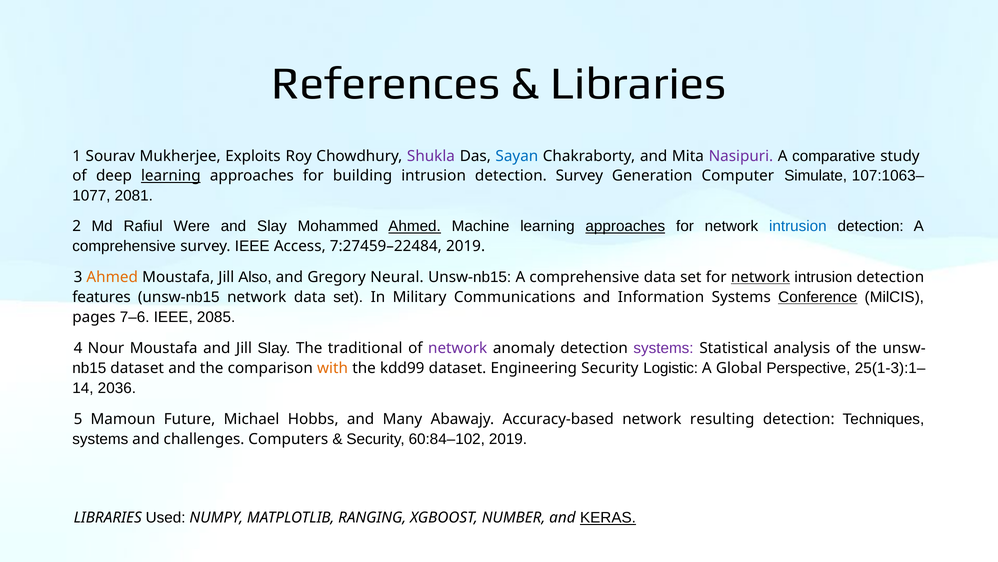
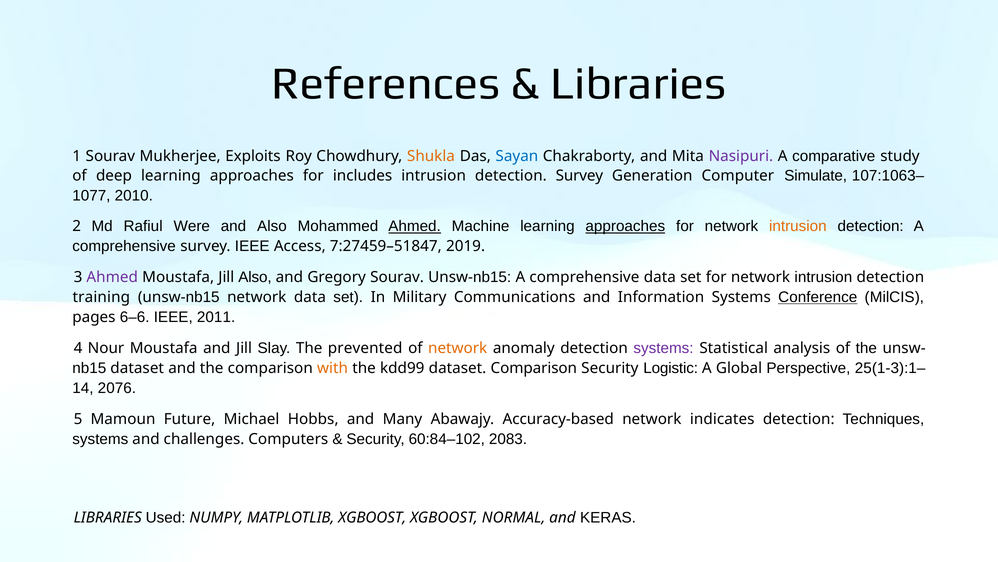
Shukla colour: purple -> orange
learning at (171, 176) underline: present -> none
building: building -> includes
2081: 2081 -> 2010
and Slay: Slay -> Also
intrusion at (798, 226) colour: blue -> orange
7:27459–22484: 7:27459–22484 -> 7:27459–51847
Ahmed at (112, 277) colour: orange -> purple
Gregory Neural: Neural -> Sourav
network at (760, 277) underline: present -> none
features: features -> training
7–6: 7–6 -> 6–6
2085: 2085 -> 2011
traditional: traditional -> prevented
network at (458, 348) colour: purple -> orange
dataset Engineering: Engineering -> Comparison
2036: 2036 -> 2076
resulting: resulting -> indicates
60:84–102 2019: 2019 -> 2083
MATPLOTLIB RANGING: RANGING -> XGBOOST
NUMBER: NUMBER -> NORMAL
KERAS underline: present -> none
